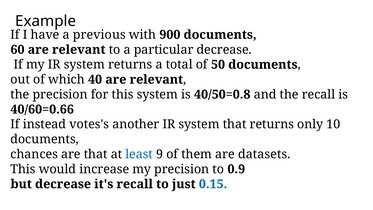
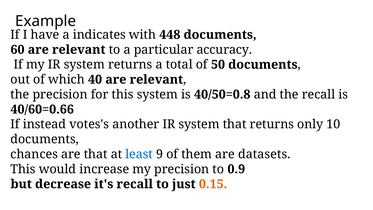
previous: previous -> indicates
900: 900 -> 448
particular decrease: decrease -> accuracy
0.15 colour: blue -> orange
